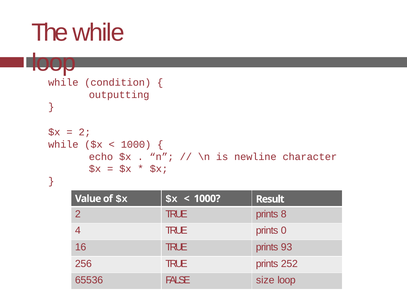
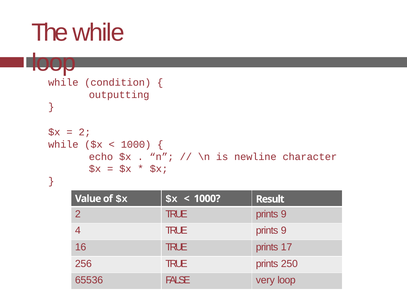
2 TRUE prints 8: 8 -> 9
4 TRUE prints 0: 0 -> 9
93: 93 -> 17
252: 252 -> 250
size: size -> very
